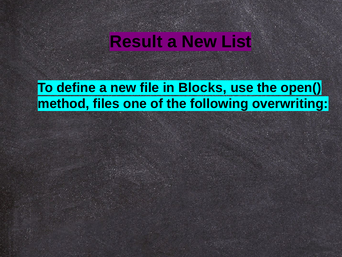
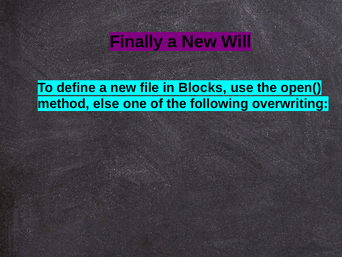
Result: Result -> Finally
List: List -> Will
files: files -> else
